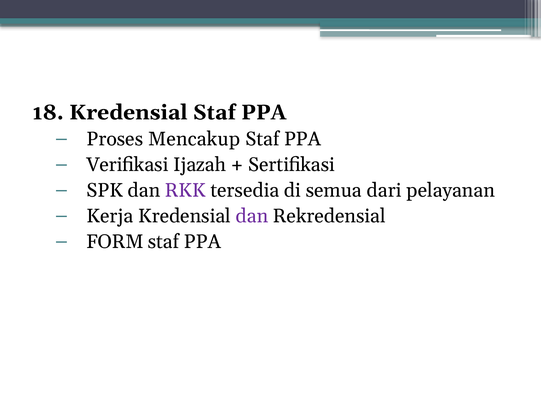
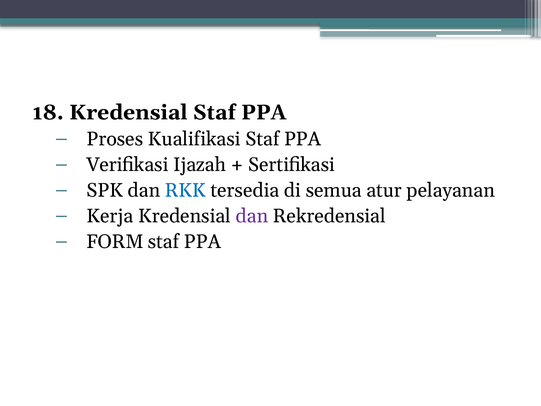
Mencakup: Mencakup -> Kualifikasi
RKK colour: purple -> blue
dari: dari -> atur
